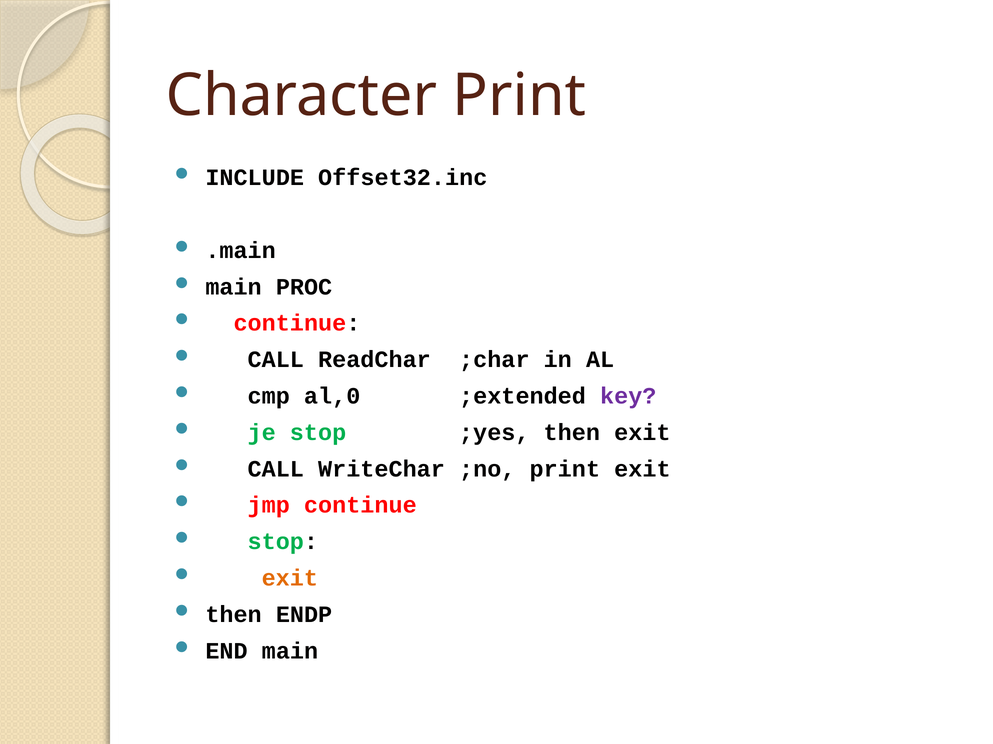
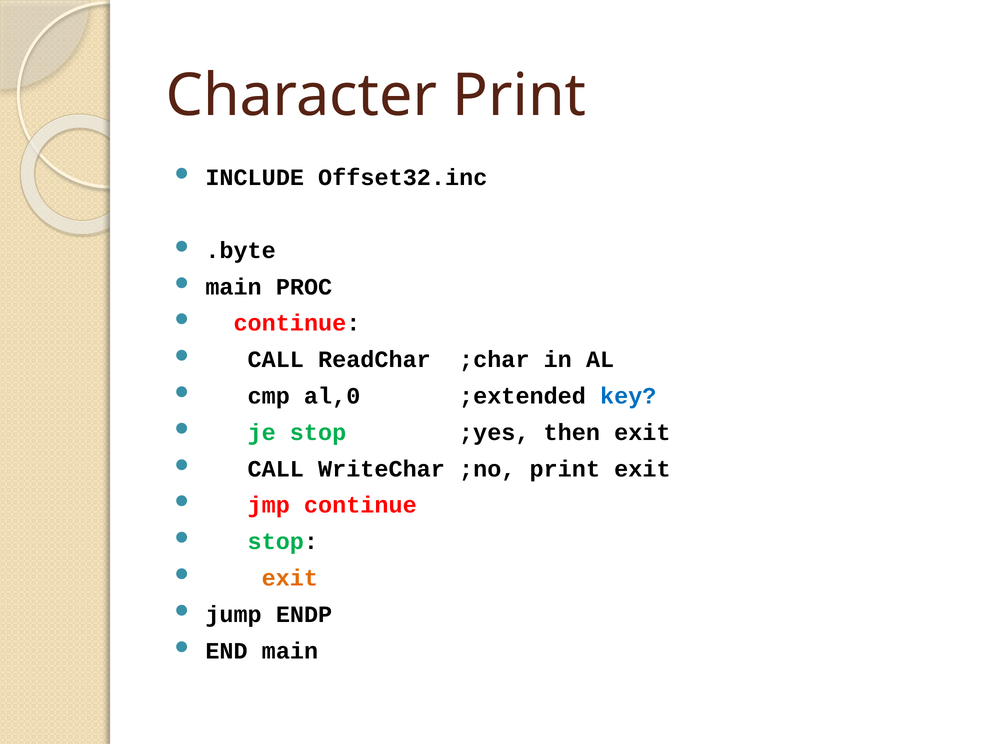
.main: .main -> .byte
key colour: purple -> blue
then at (234, 615): then -> jump
